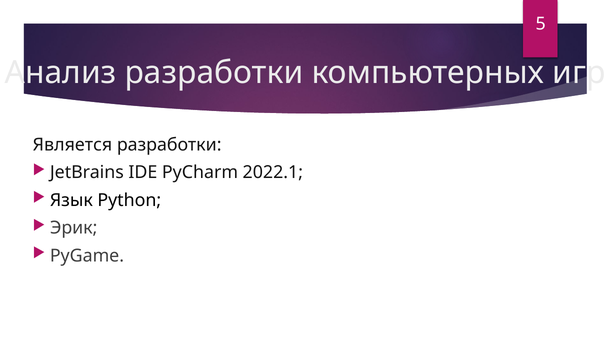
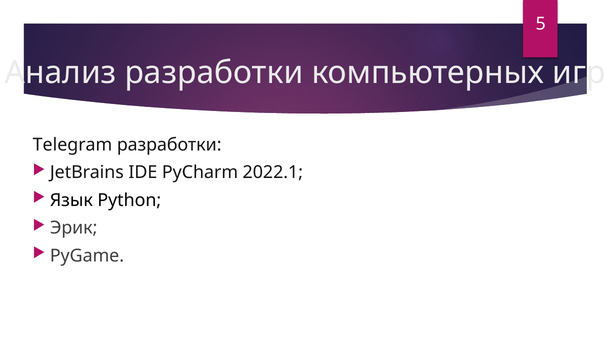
Является: Является -> Telegram
